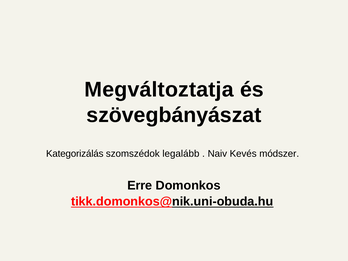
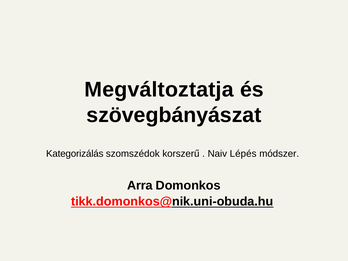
legalább: legalább -> korszerű
Kevés: Kevés -> Lépés
Erre: Erre -> Arra
